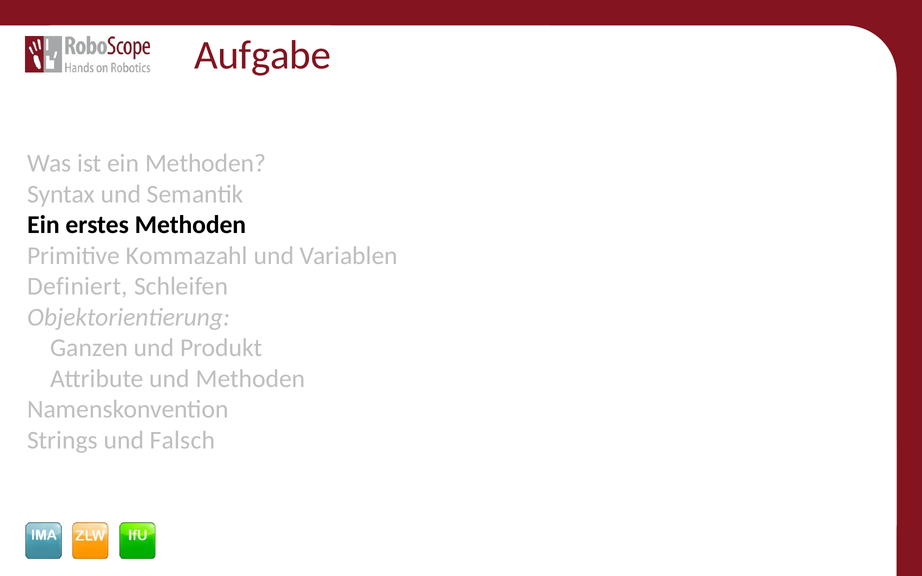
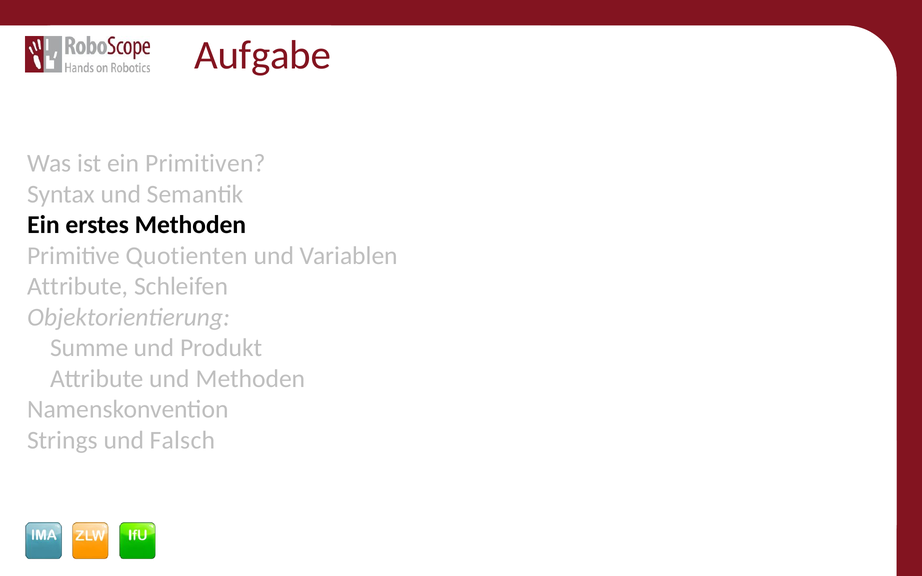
ein Methoden: Methoden -> Primitiven
Kommazahl: Kommazahl -> Quotienten
Definiert at (78, 287): Definiert -> Attribute
Ganzen: Ganzen -> Summe
